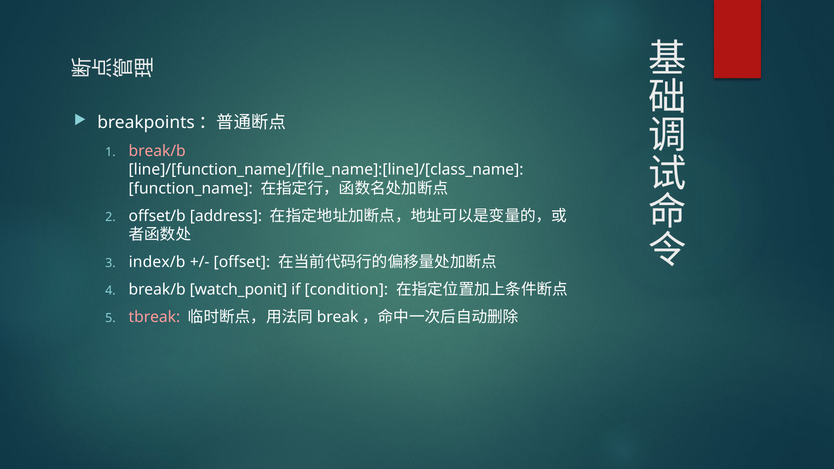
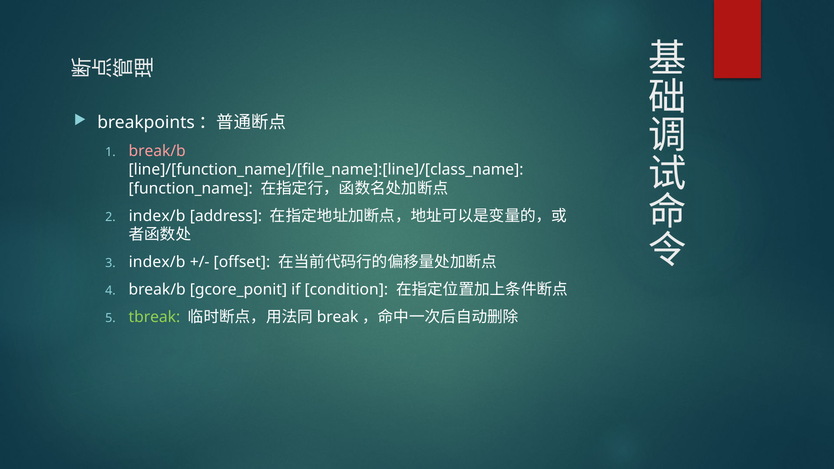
offset/b at (157, 216): offset/b -> index/b
watch_ponit: watch_ponit -> gcore_ponit
tbreak colour: pink -> light green
